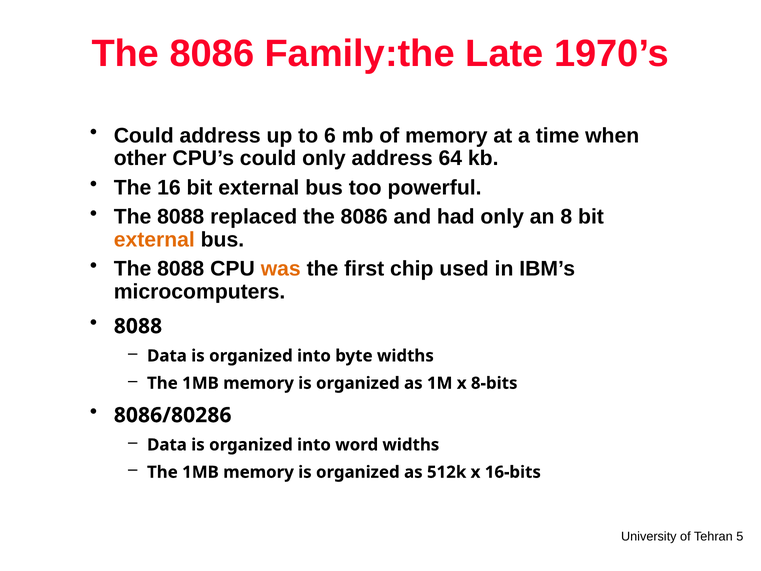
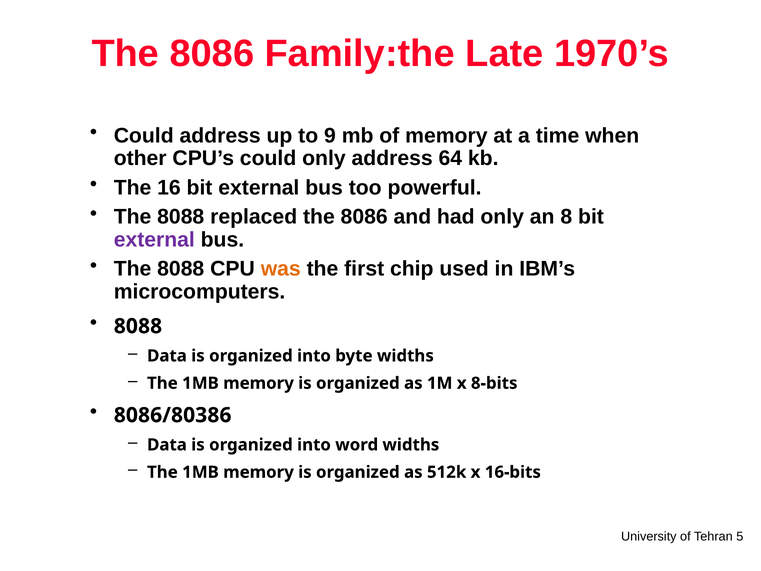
6: 6 -> 9
external at (154, 240) colour: orange -> purple
8086/80286: 8086/80286 -> 8086/80386
